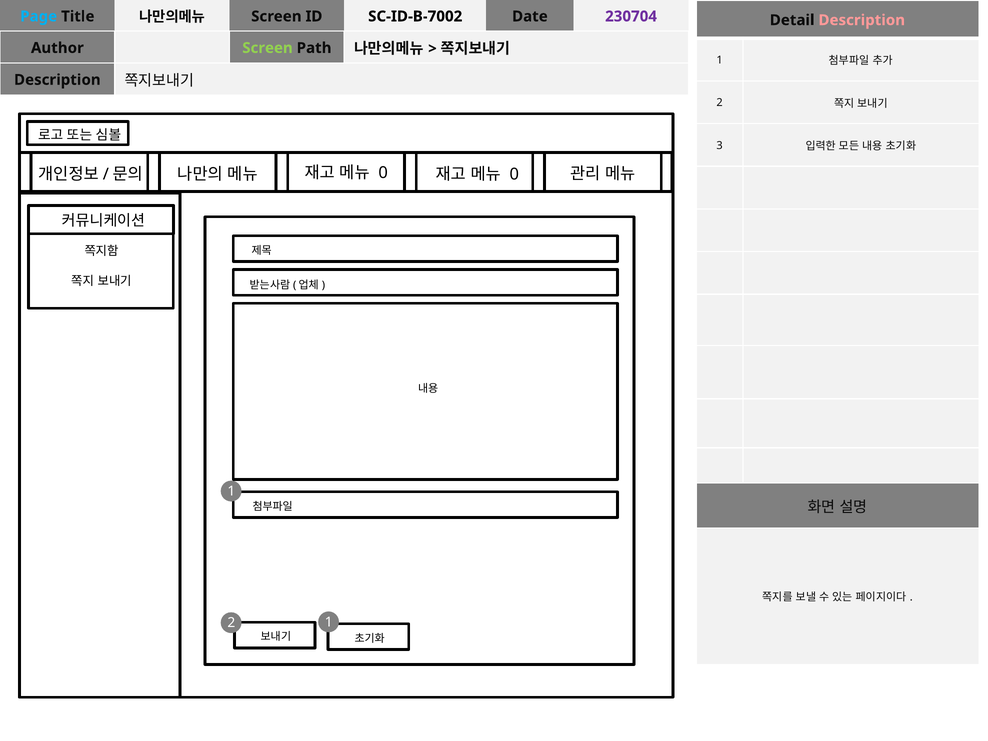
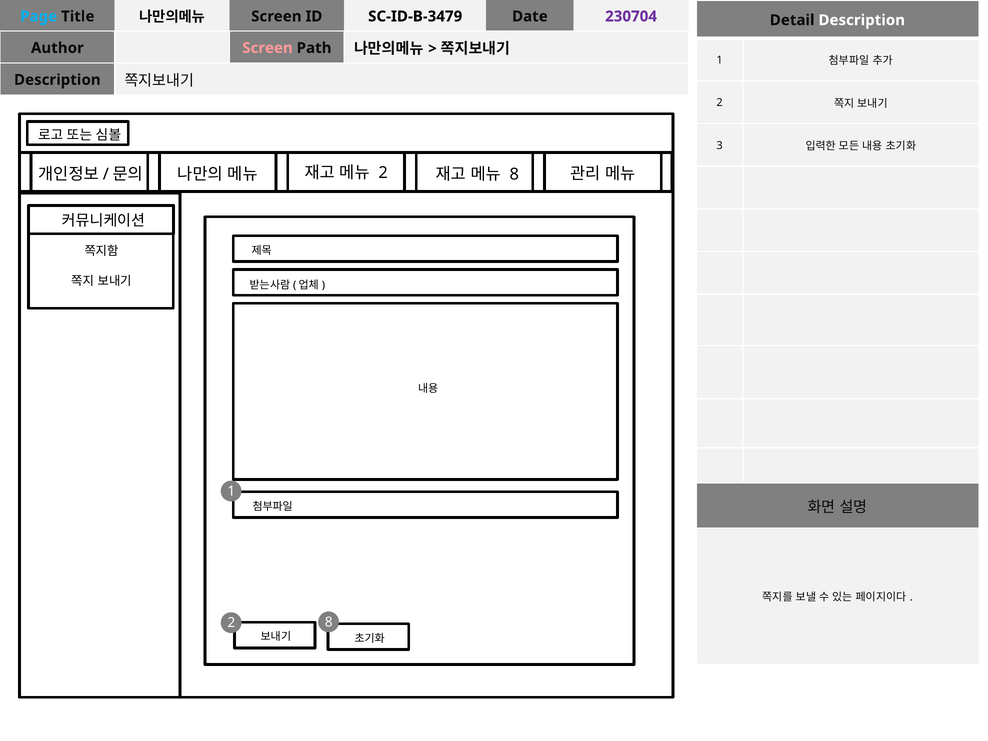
SC-ID-B-7002: SC-ID-B-7002 -> SC-ID-B-3479
Description at (862, 20) colour: pink -> white
Screen at (267, 48) colour: light green -> pink
0 at (383, 173): 0 -> 2
0 at (514, 175): 0 -> 8
2 1: 1 -> 8
